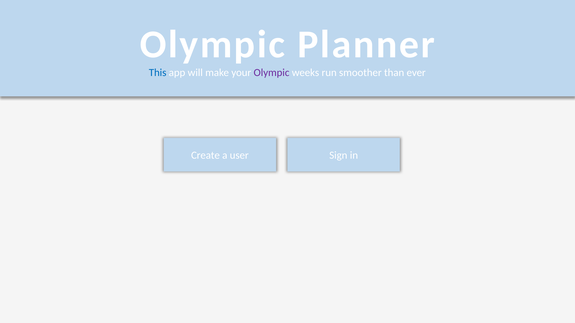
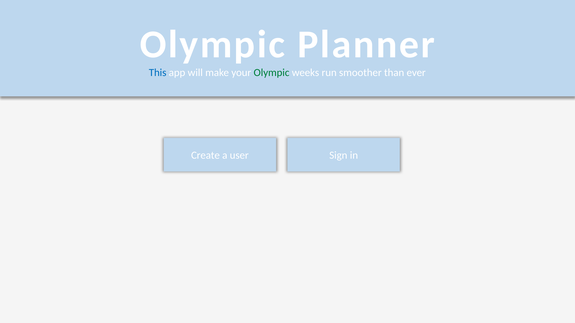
Olympic at (272, 73) colour: purple -> green
